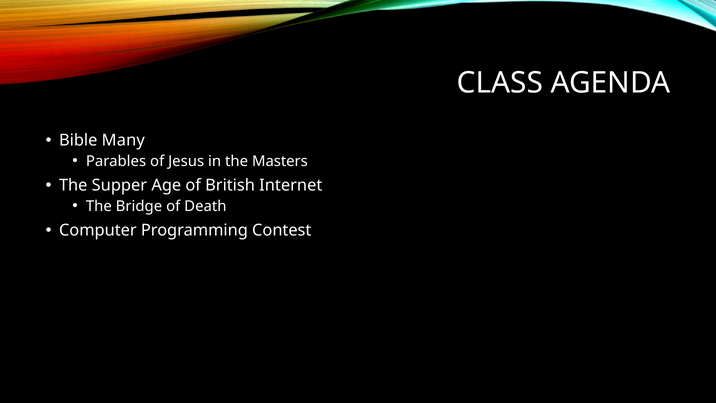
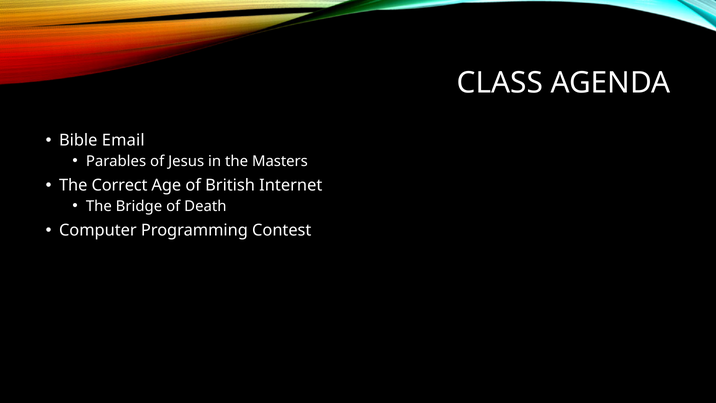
Many: Many -> Email
Supper: Supper -> Correct
